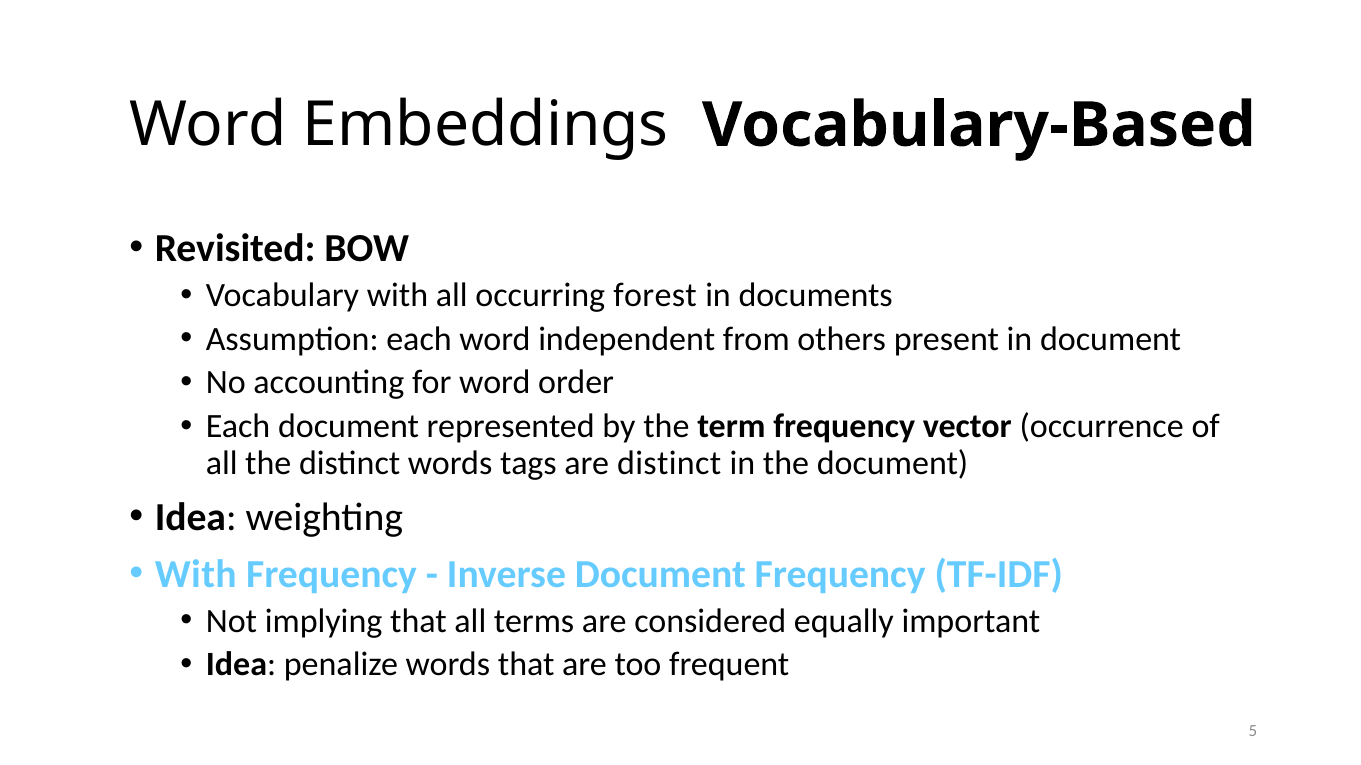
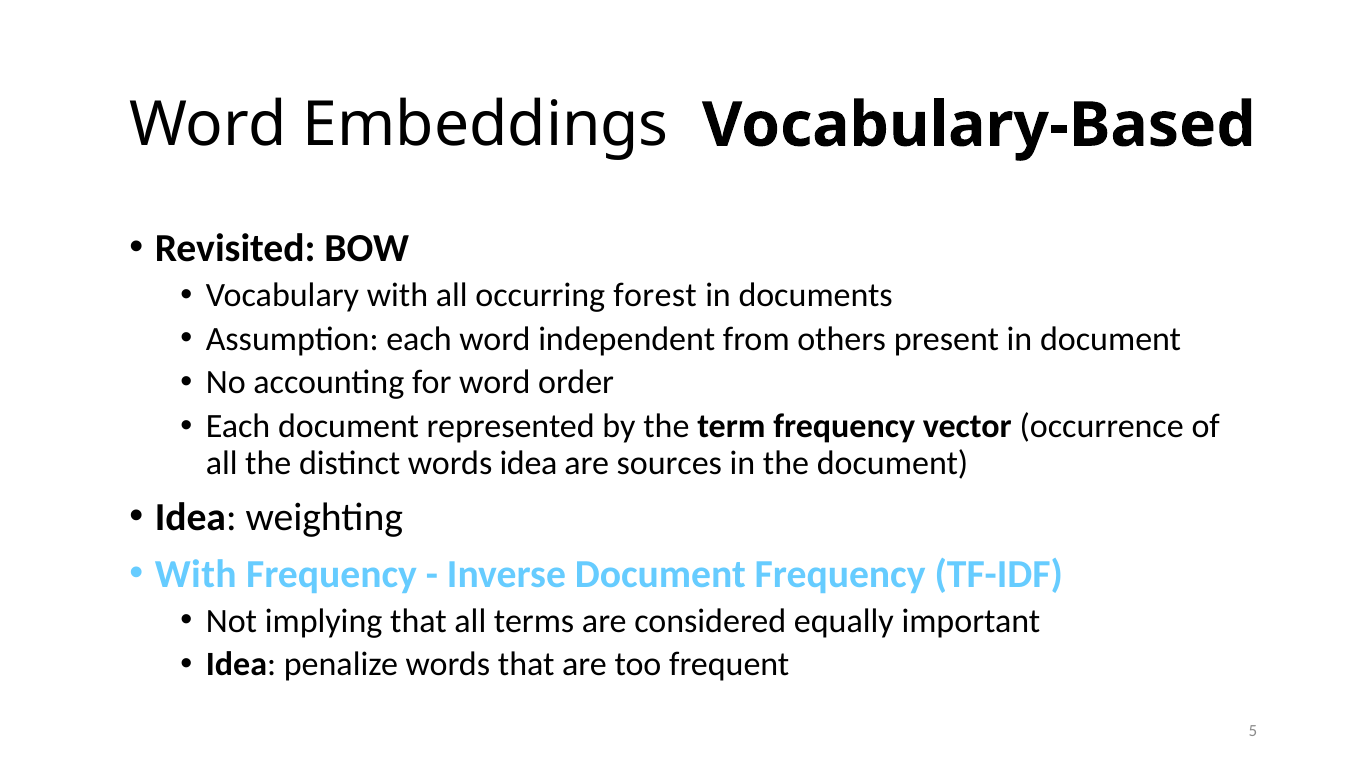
words tags: tags -> idea
are distinct: distinct -> sources
